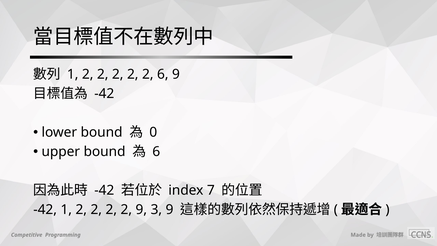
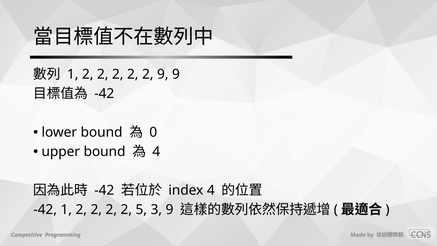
2 6: 6 -> 9
6 at (156, 152): 6 -> 4
index 7: 7 -> 4
2 9: 9 -> 5
